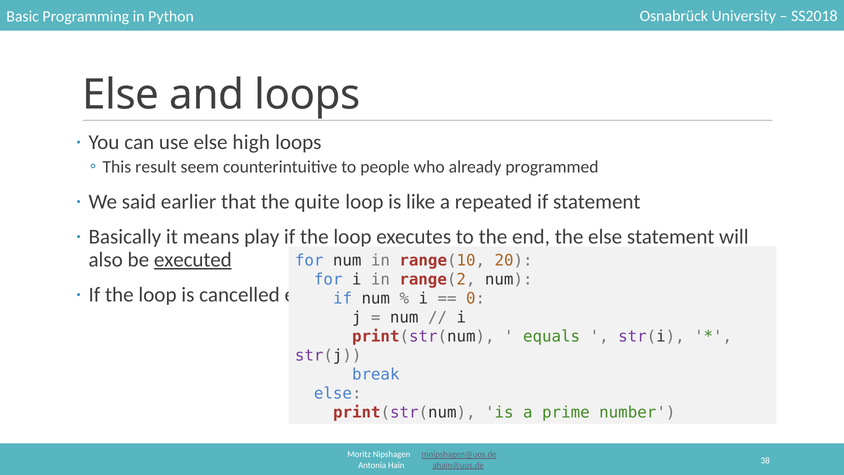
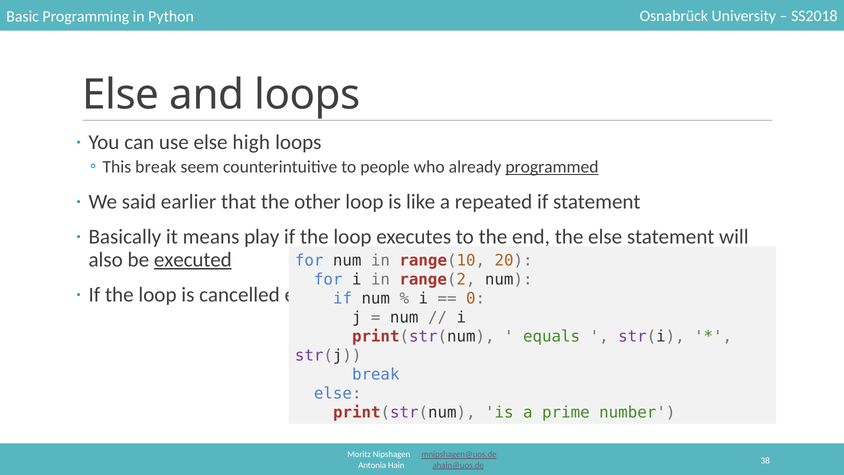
This result: result -> break
programmed underline: none -> present
quite: quite -> other
